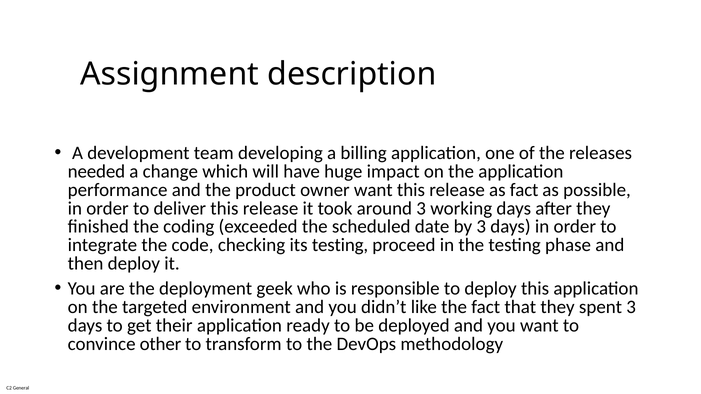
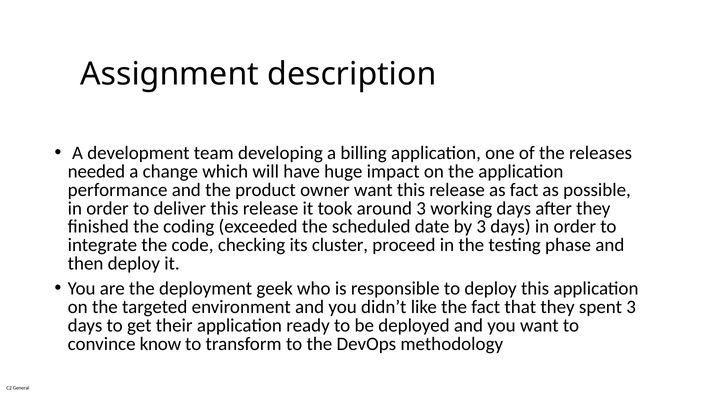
its testing: testing -> cluster
other: other -> know
